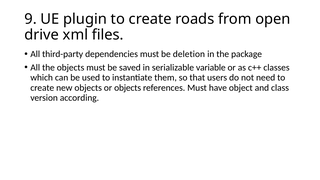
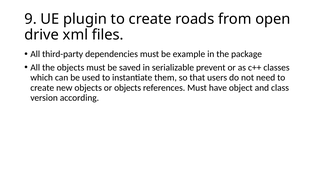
deletion: deletion -> example
variable: variable -> prevent
